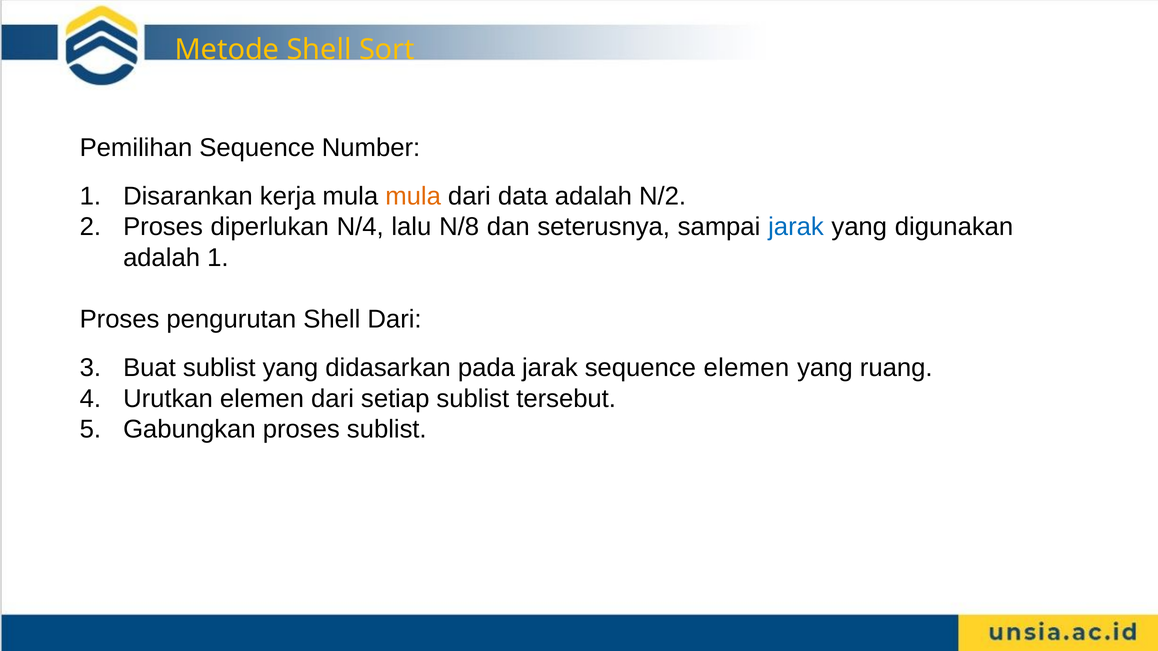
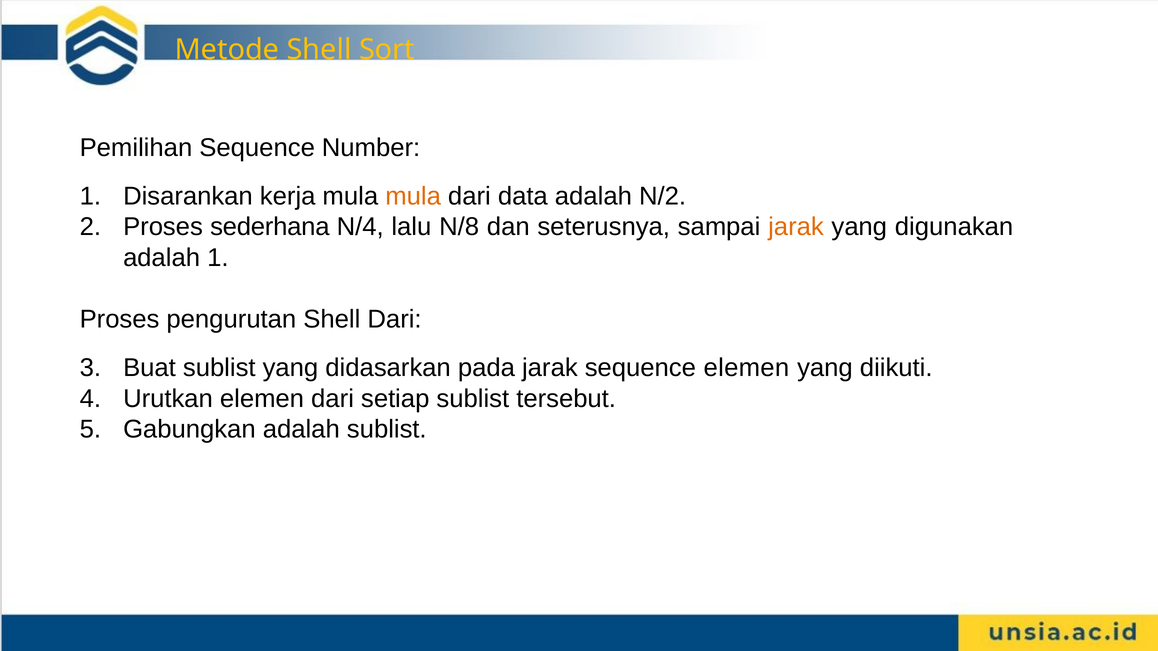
diperlukan: diperlukan -> sederhana
jarak at (796, 227) colour: blue -> orange
ruang: ruang -> diikuti
Gabungkan proses: proses -> adalah
